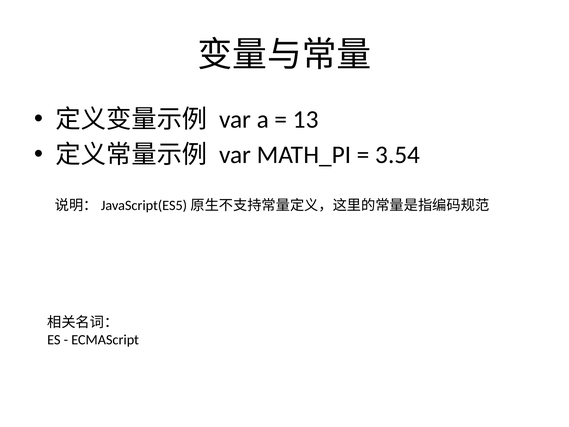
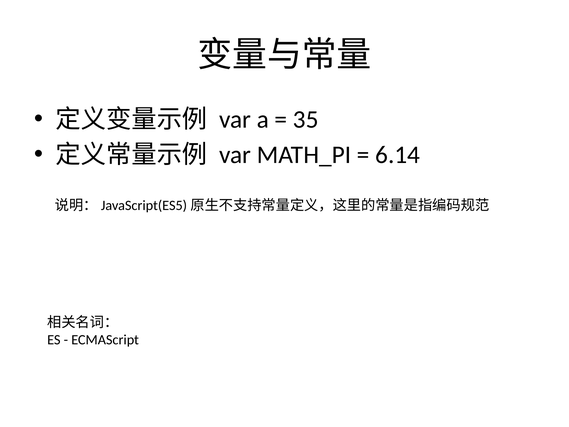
13: 13 -> 35
3.54: 3.54 -> 6.14
